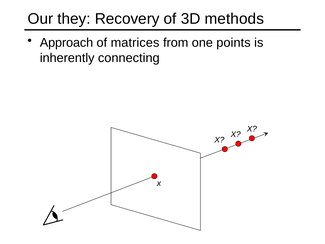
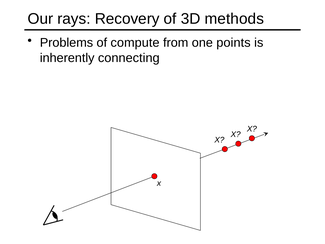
they: they -> rays
Approach: Approach -> Problems
matrices: matrices -> compute
